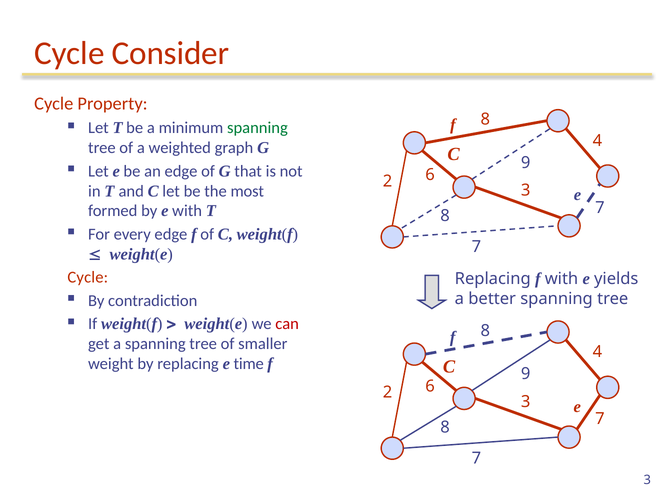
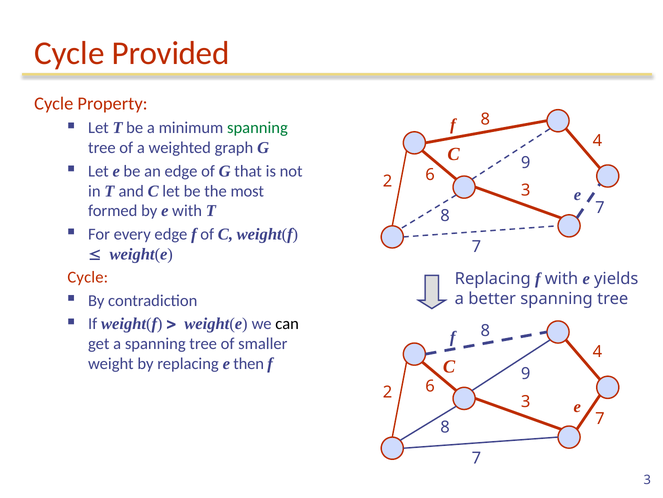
Consider: Consider -> Provided
can colour: red -> black
time: time -> then
